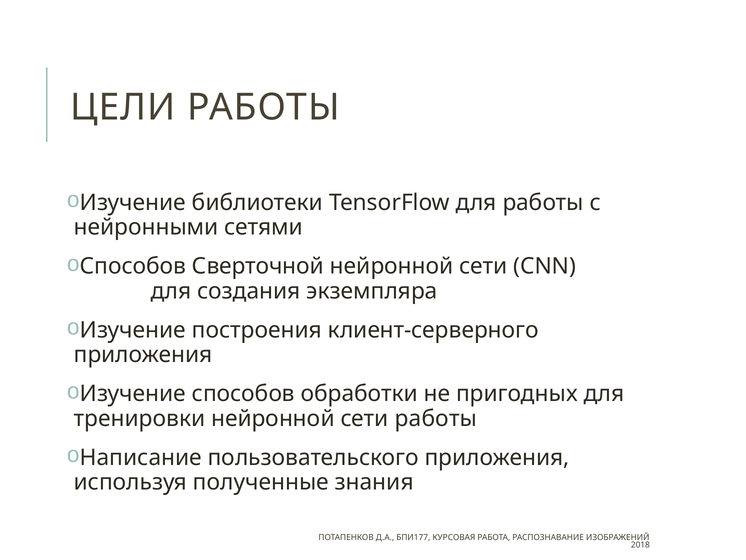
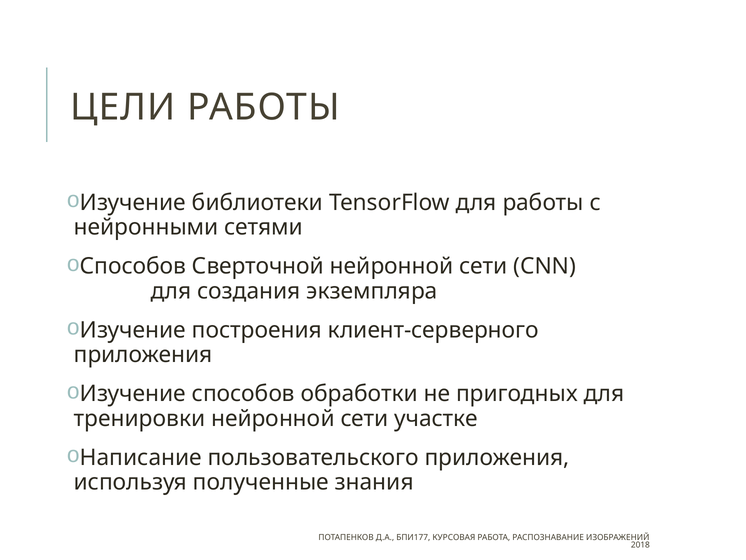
сети работы: работы -> участке
